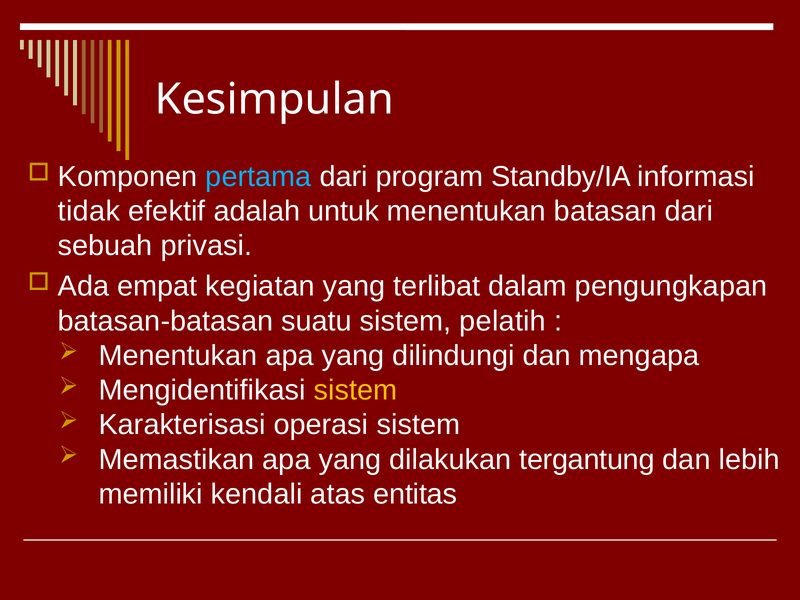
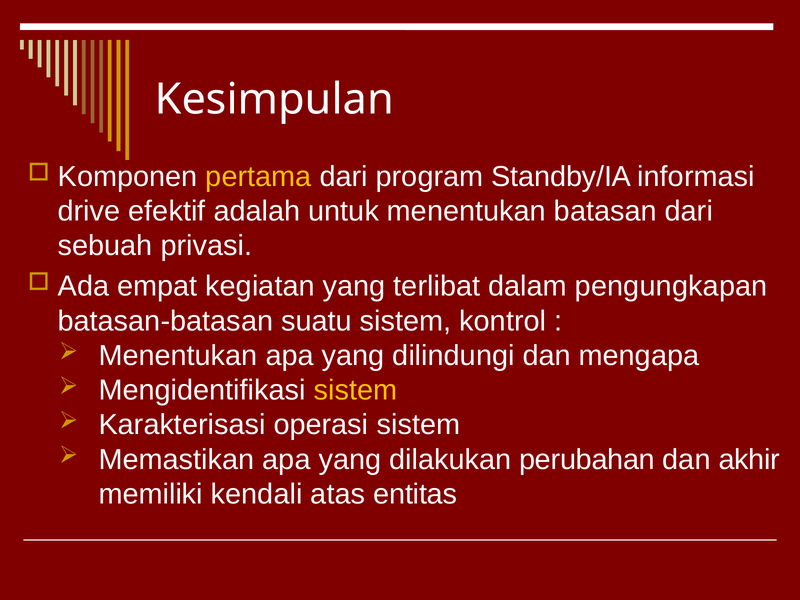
pertama colour: light blue -> yellow
tidak: tidak -> drive
pelatih: pelatih -> kontrol
tergantung: tergantung -> perubahan
lebih: lebih -> akhir
